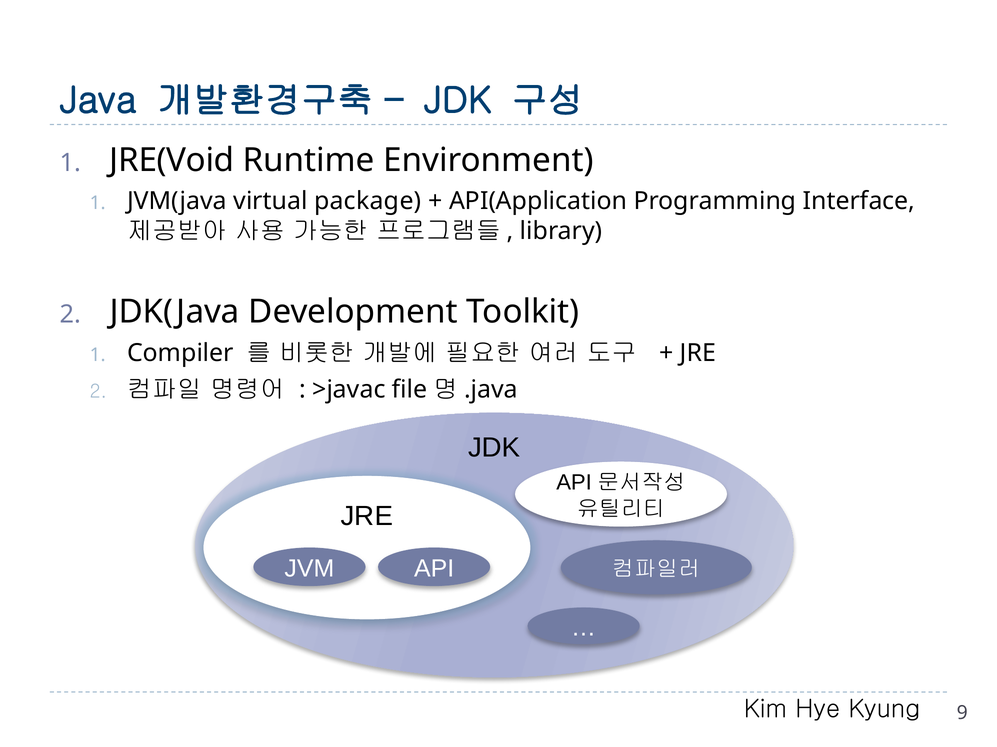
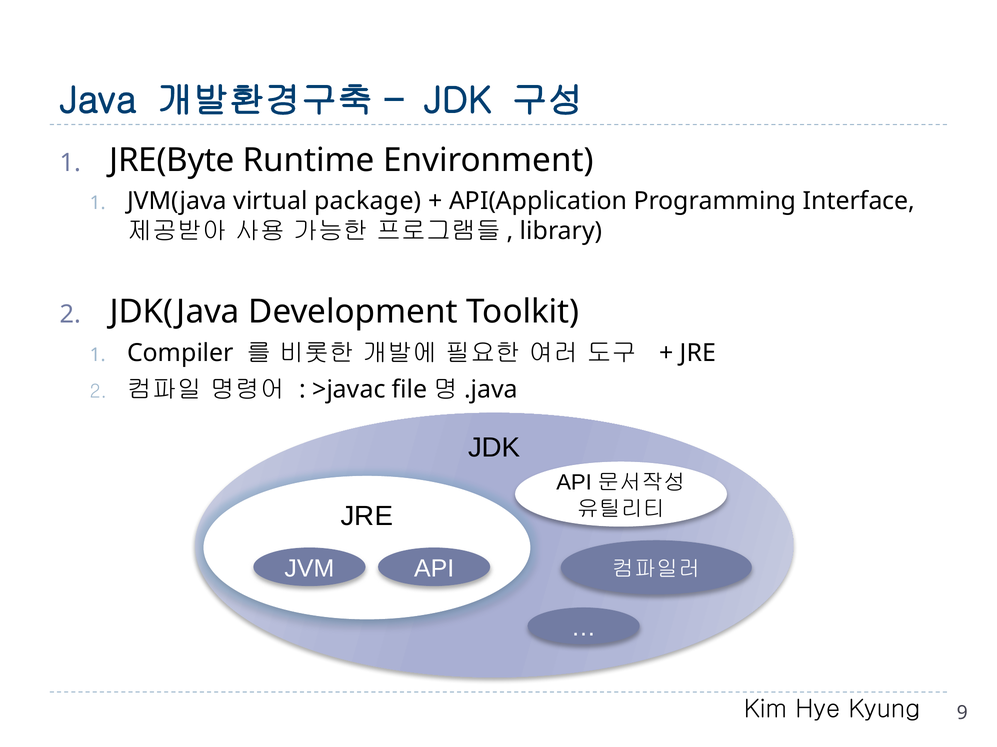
JRE(Void: JRE(Void -> JRE(Byte
